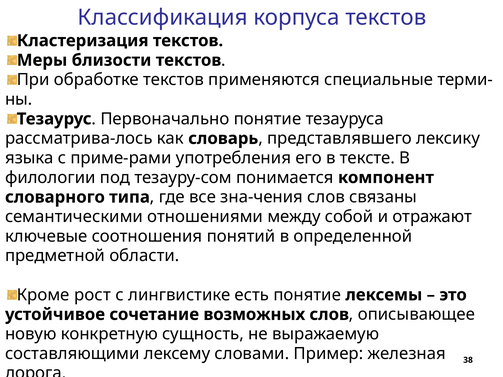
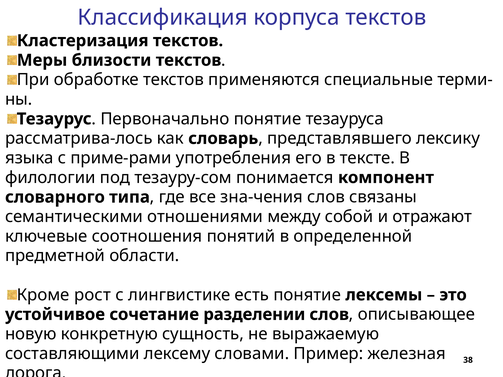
возможных: возможных -> разделении
